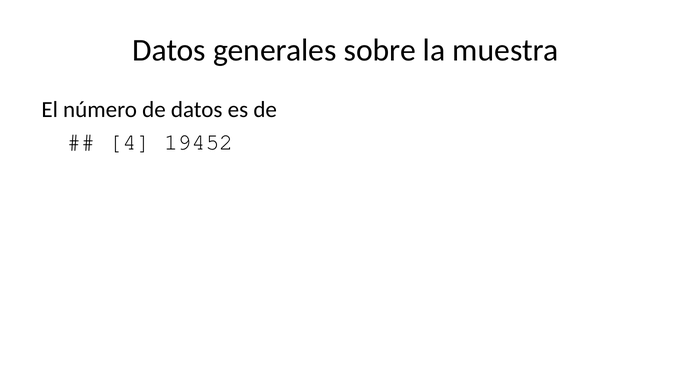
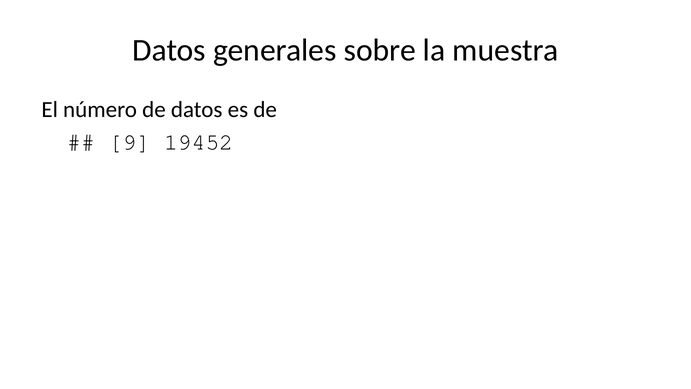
4: 4 -> 9
